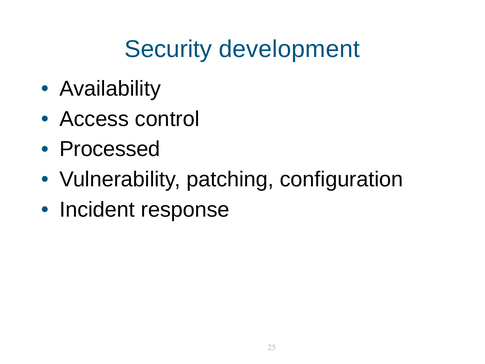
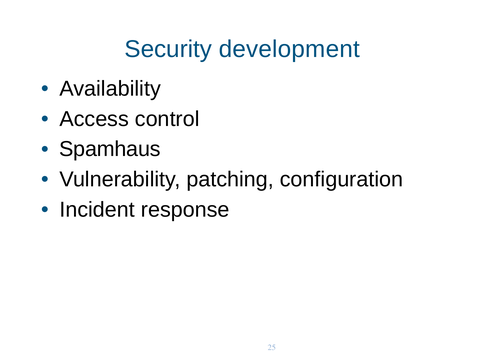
Processed: Processed -> Spamhaus
